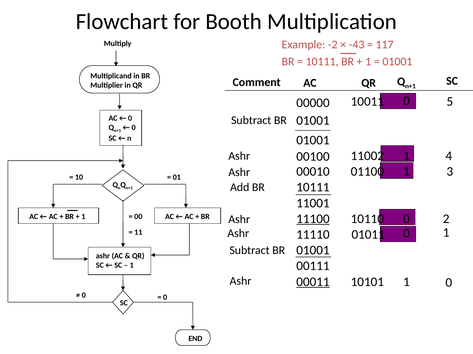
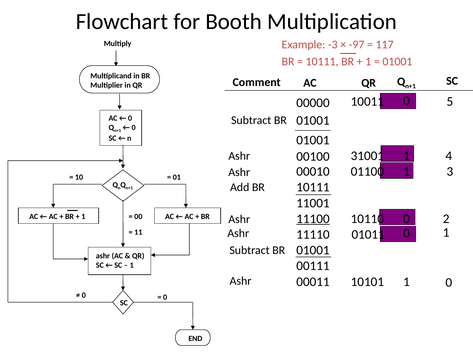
-2: -2 -> -3
-43: -43 -> -97
11002: 11002 -> 31001
00011 underline: present -> none
